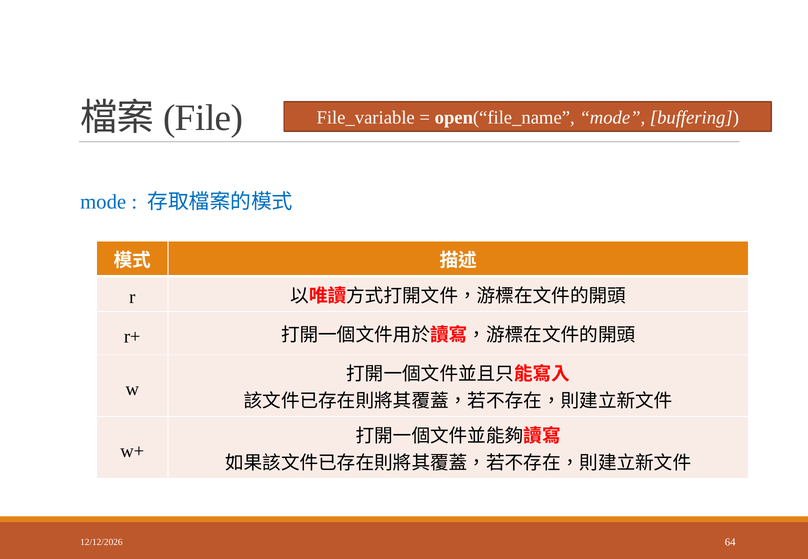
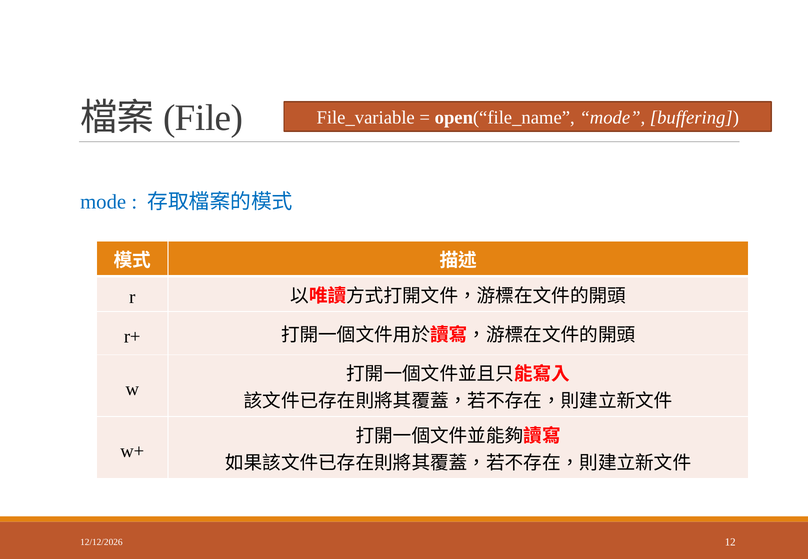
64: 64 -> 12
